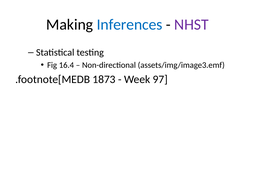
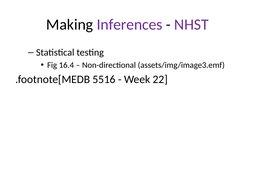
Inferences colour: blue -> purple
1873: 1873 -> 5516
97: 97 -> 22
